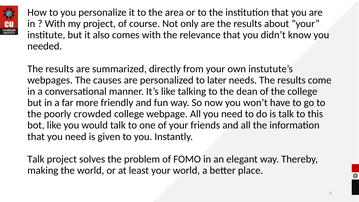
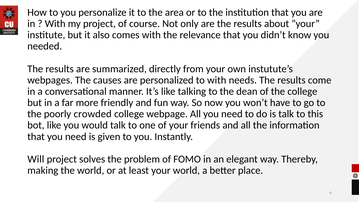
to later: later -> with
Talk at (36, 159): Talk -> Will
